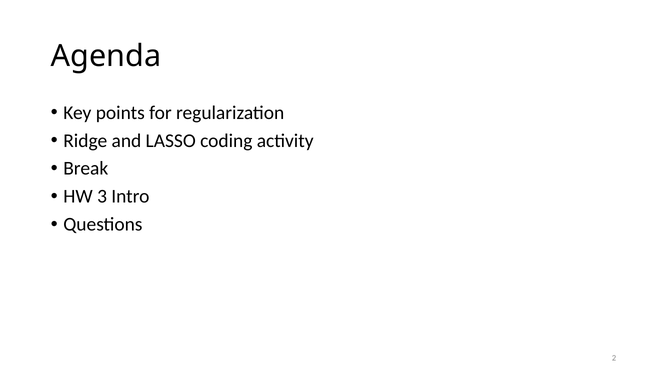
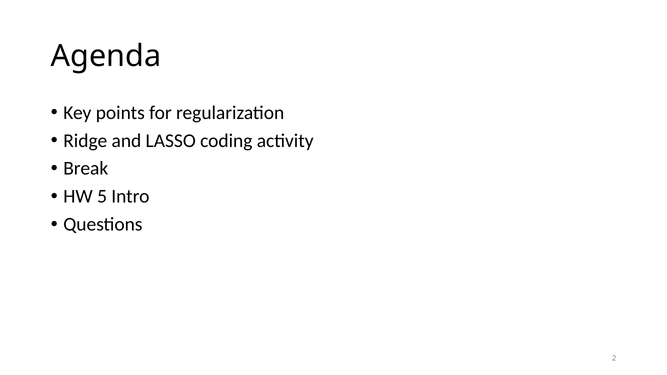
3: 3 -> 5
